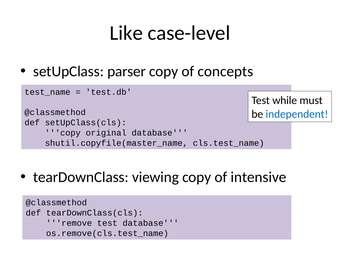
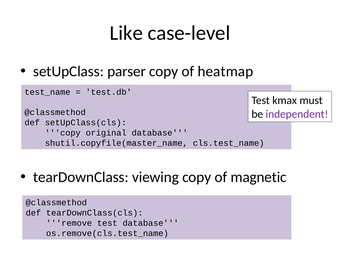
concepts: concepts -> heatmap
while: while -> kmax
independent colour: blue -> purple
intensive: intensive -> magnetic
